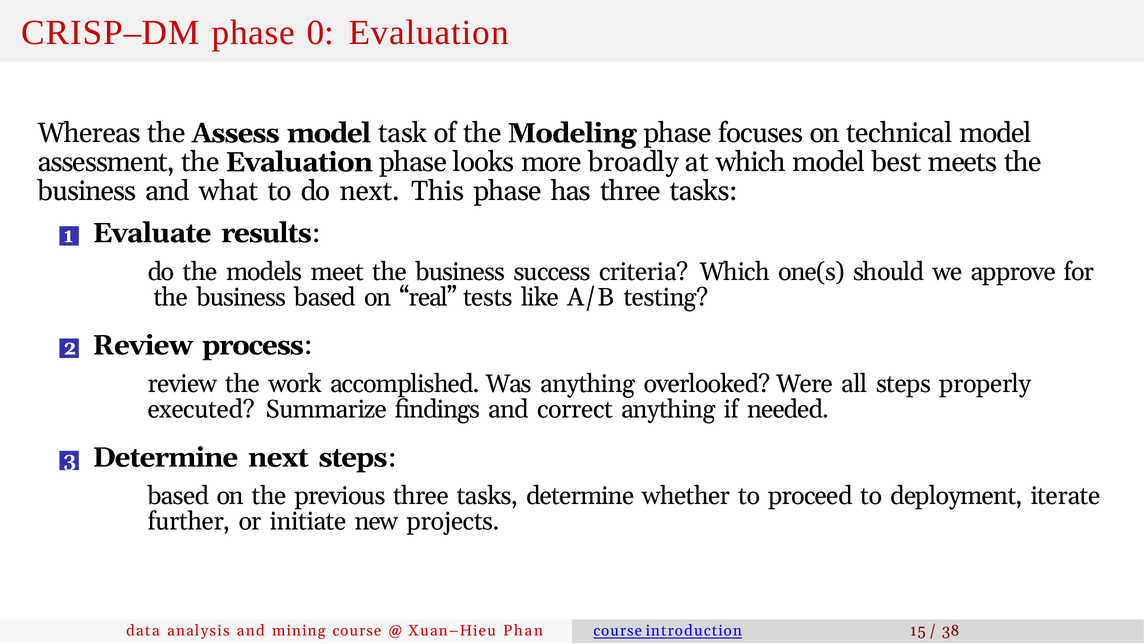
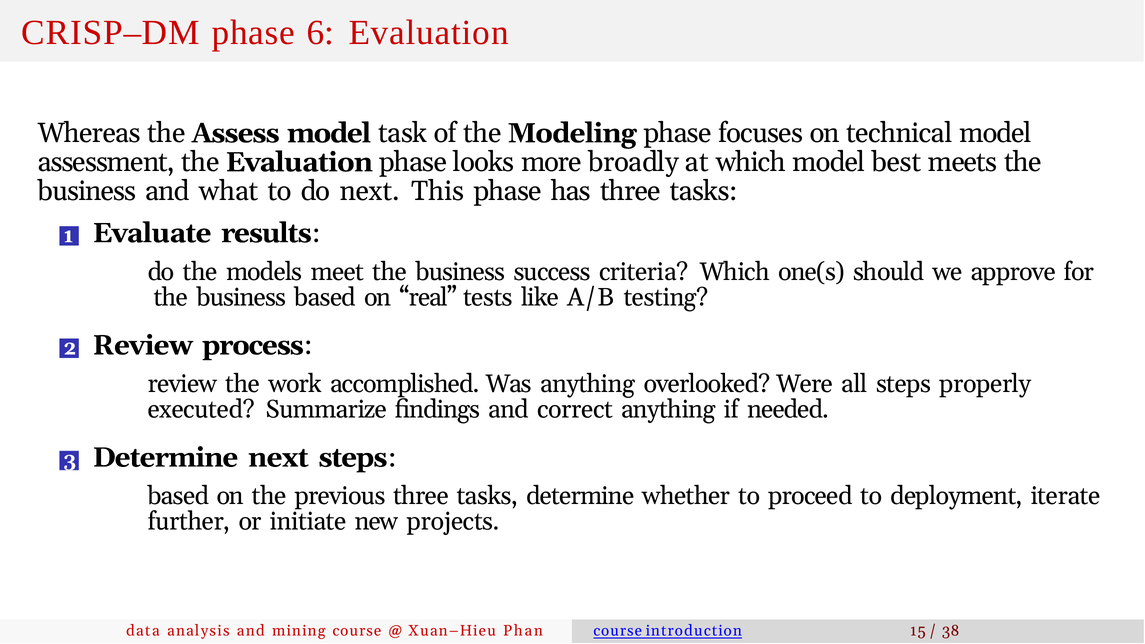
0: 0 -> 6
